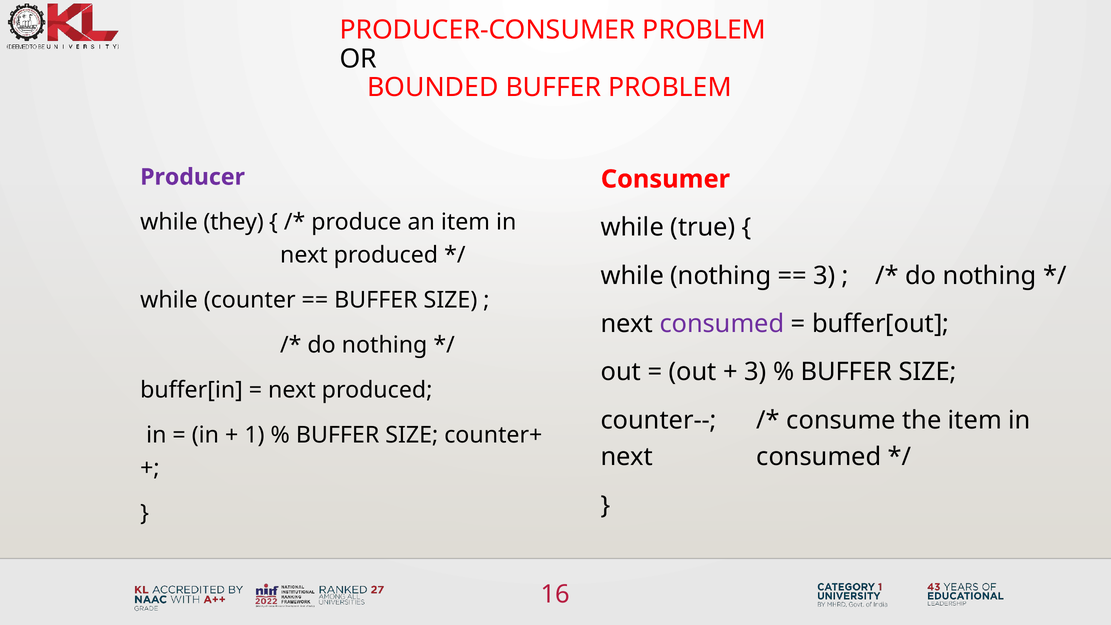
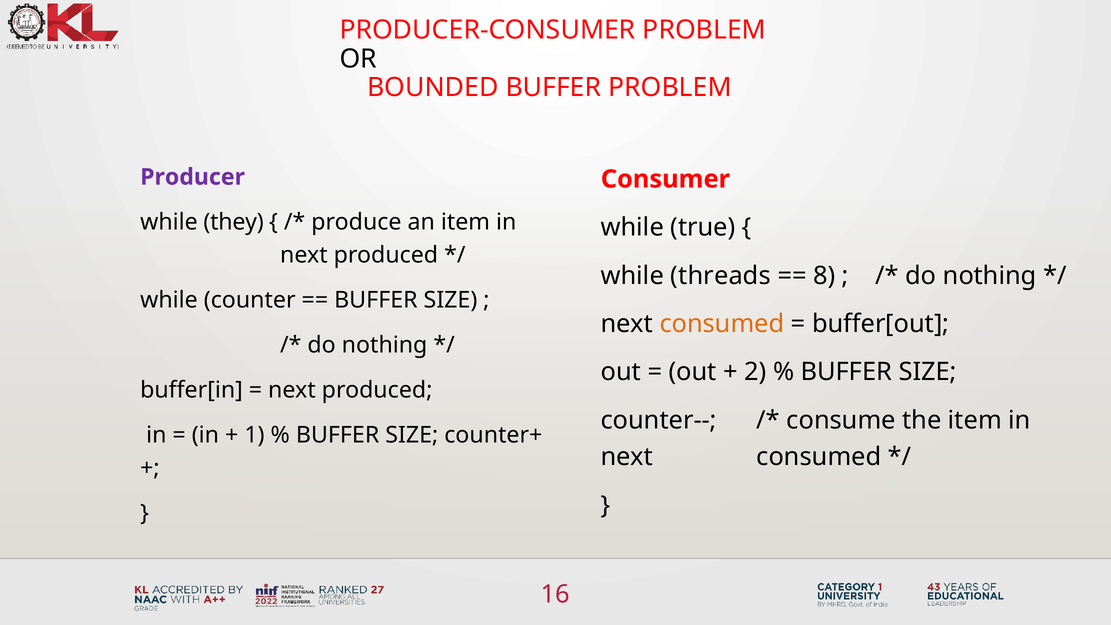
while nothing: nothing -> threads
3 at (824, 276): 3 -> 8
consumed at (722, 324) colour: purple -> orange
3 at (755, 372): 3 -> 2
